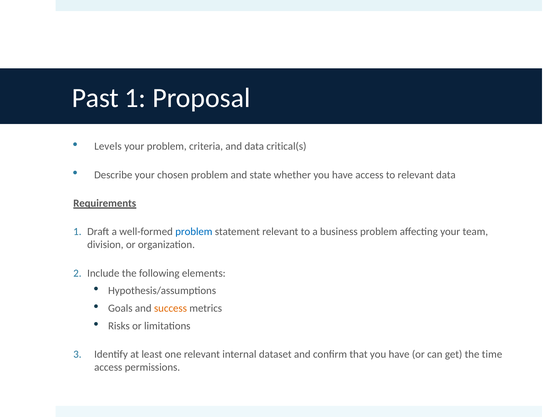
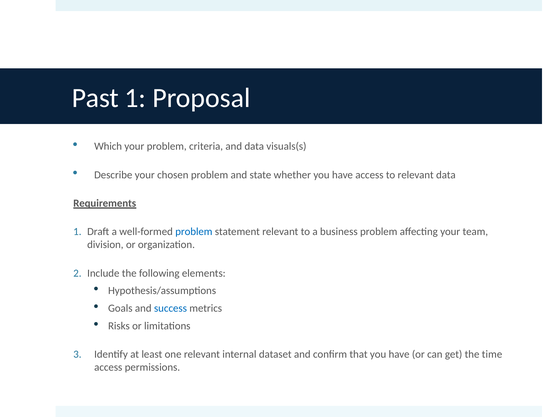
Levels: Levels -> Which
critical(s: critical(s -> visuals(s
success colour: orange -> blue
